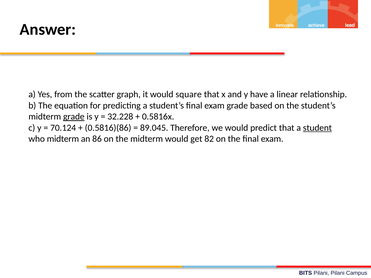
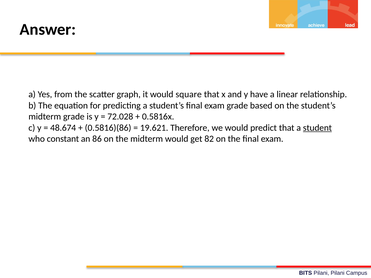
grade at (74, 117) underline: present -> none
32.228: 32.228 -> 72.028
70.124: 70.124 -> 48.674
89.045: 89.045 -> 19.621
who midterm: midterm -> constant
